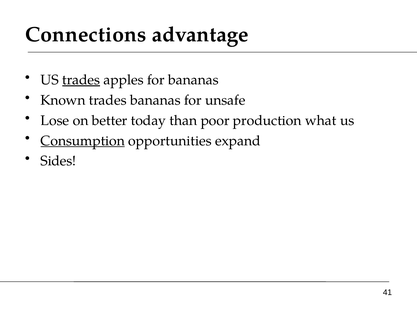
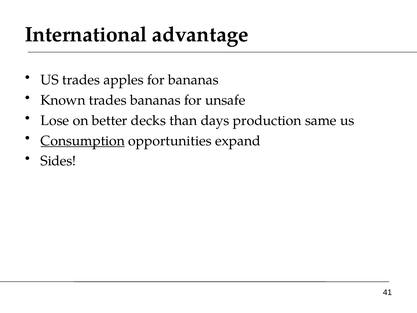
Connections: Connections -> International
trades at (81, 80) underline: present -> none
today: today -> decks
poor: poor -> days
what: what -> same
